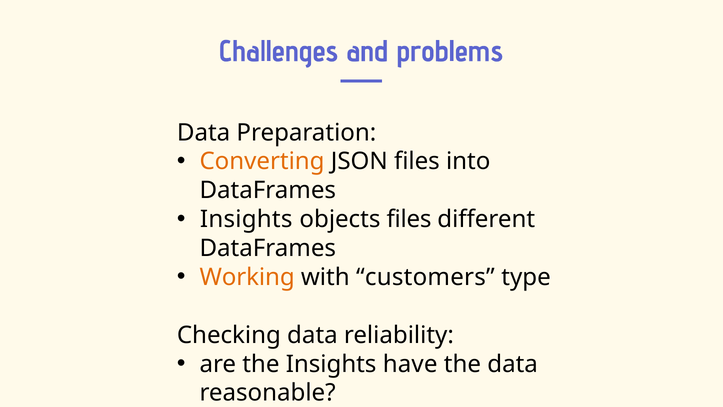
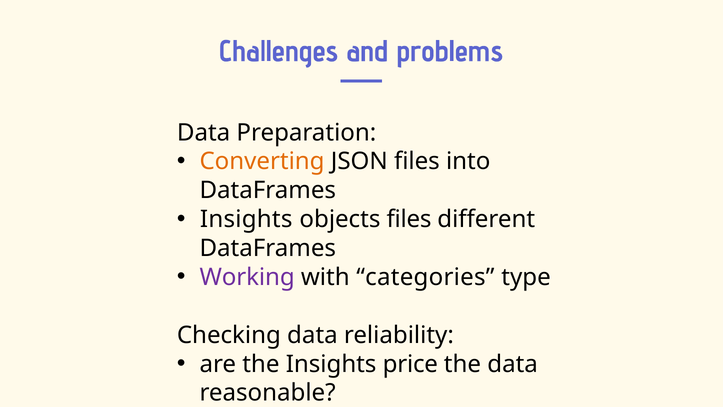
Working colour: orange -> purple
customers: customers -> categories
have: have -> price
